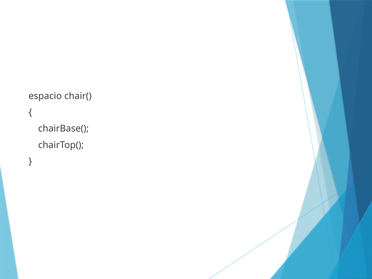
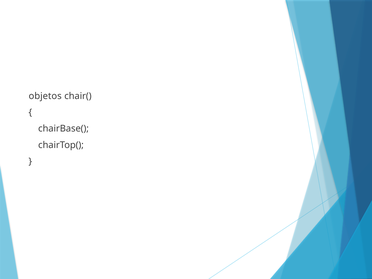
espacio: espacio -> objetos
